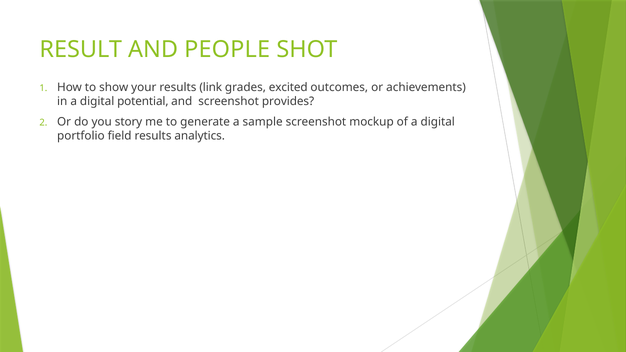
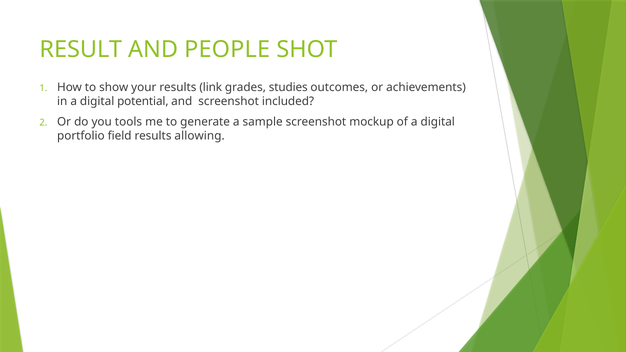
excited: excited -> studies
provides: provides -> included
story: story -> tools
analytics: analytics -> allowing
